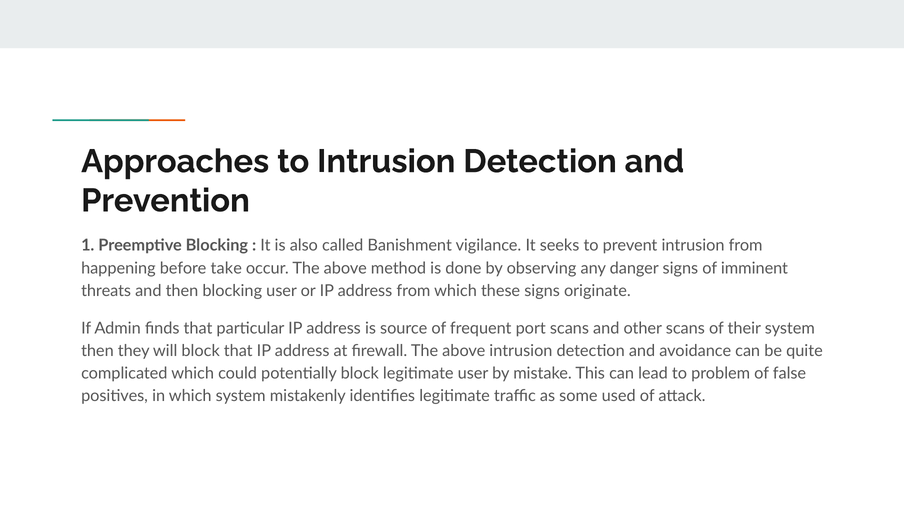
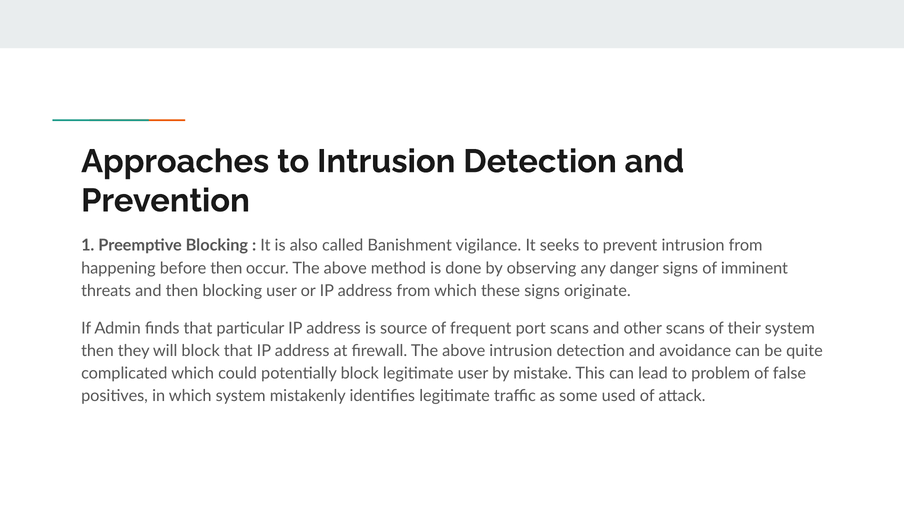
before take: take -> then
